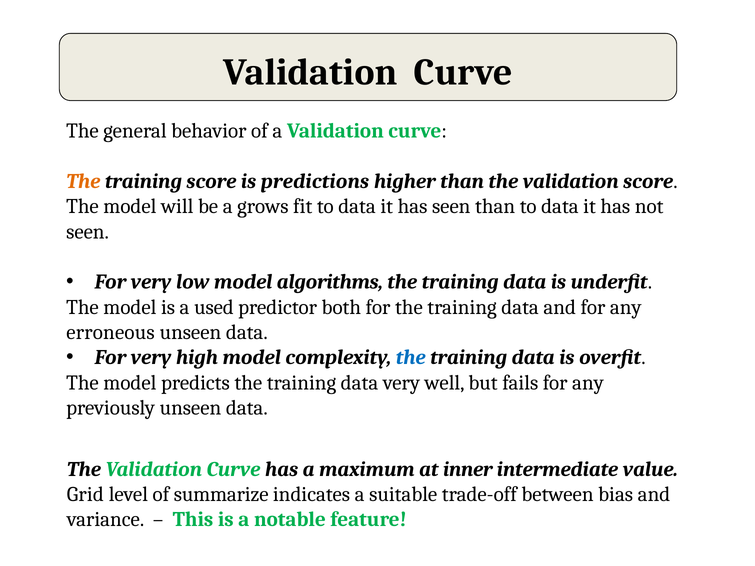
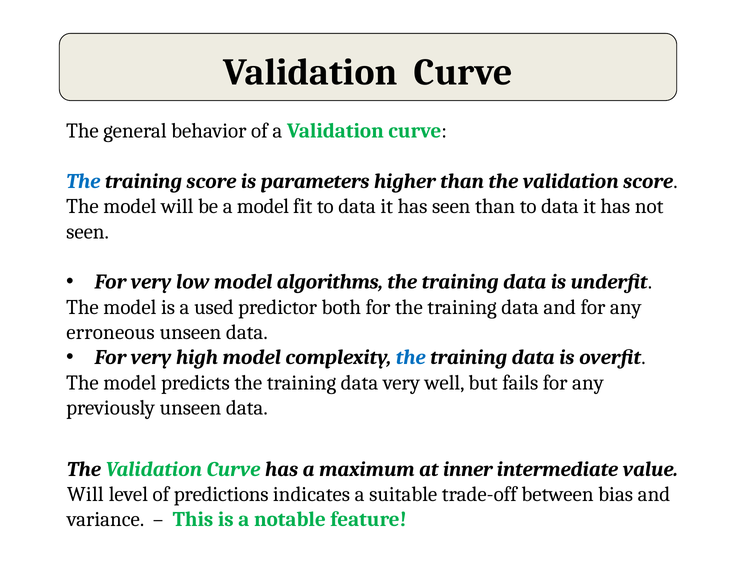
The at (83, 181) colour: orange -> blue
predictions: predictions -> parameters
a grows: grows -> model
Grid at (85, 495): Grid -> Will
summarize: summarize -> predictions
